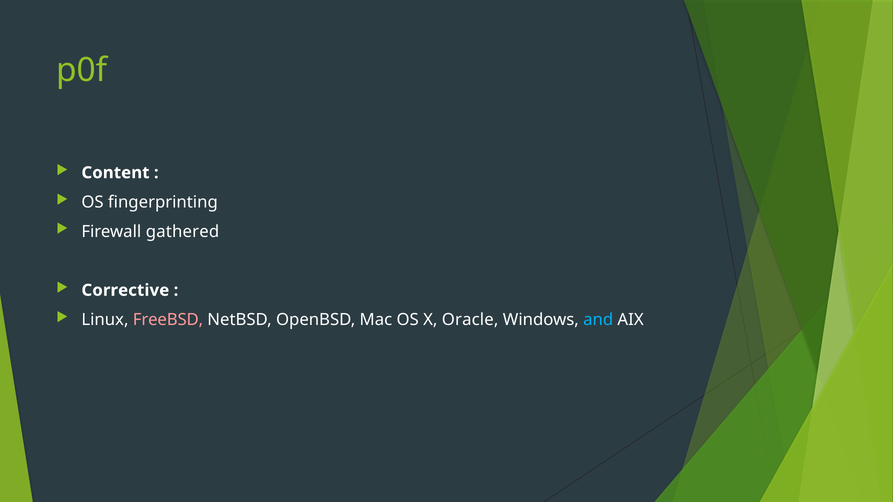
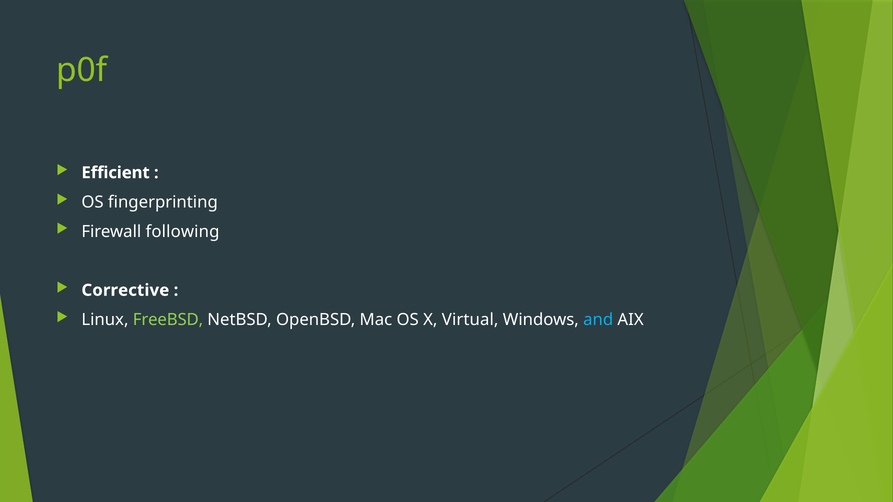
Content: Content -> Efficient
gathered: gathered -> following
FreeBSD colour: pink -> light green
Oracle: Oracle -> Virtual
